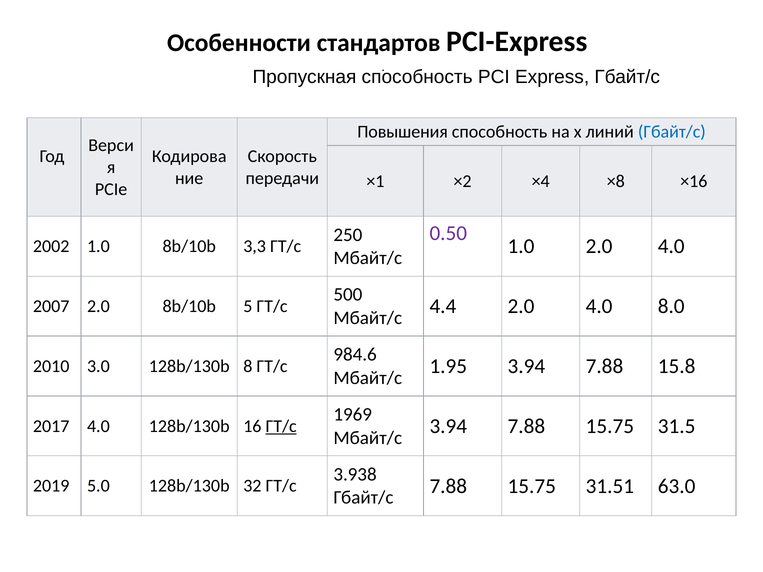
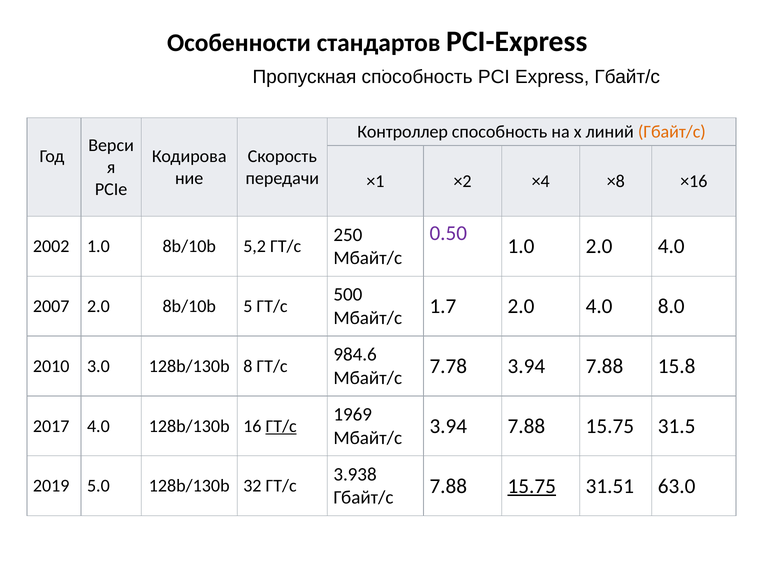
Повышения: Повышения -> Контроллер
Гбайт/с at (672, 132) colour: blue -> orange
3,3: 3,3 -> 5,2
4.4: 4.4 -> 1.7
1.95: 1.95 -> 7.78
15.75 at (532, 486) underline: none -> present
